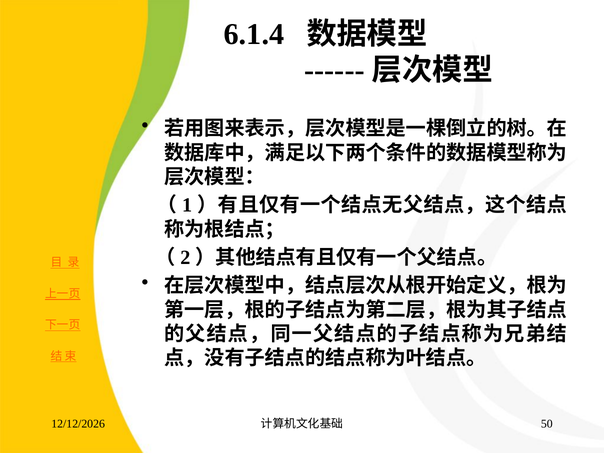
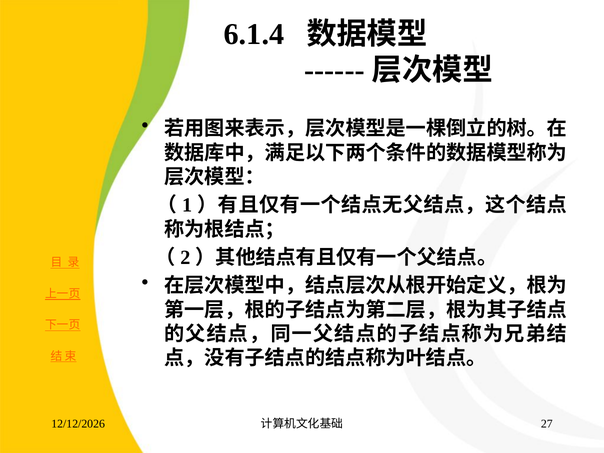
50: 50 -> 27
